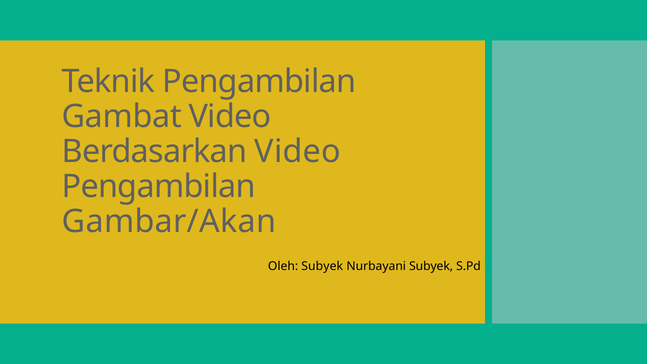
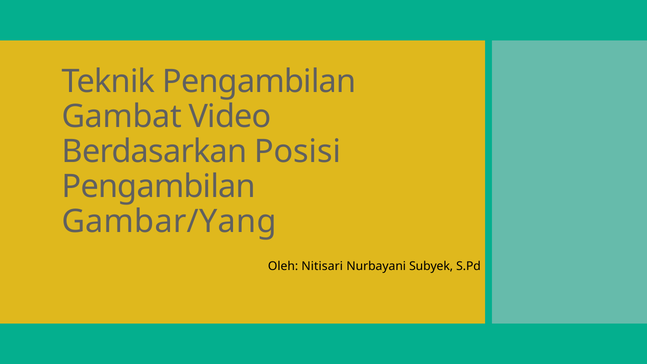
Berdasarkan Video: Video -> Posisi
Gambar/Akan: Gambar/Akan -> Gambar/Yang
Oleh Subyek: Subyek -> Nitisari
